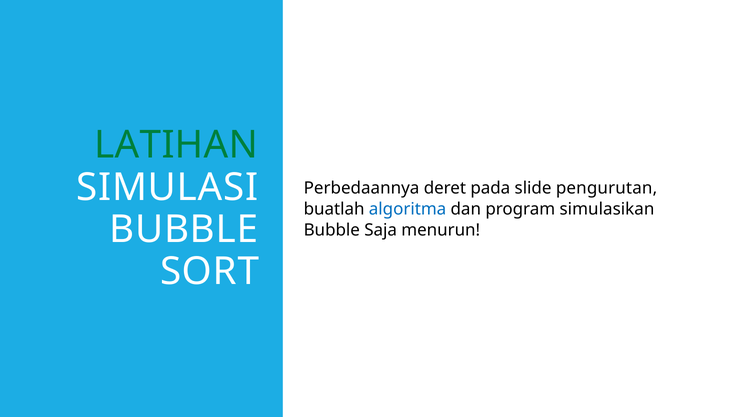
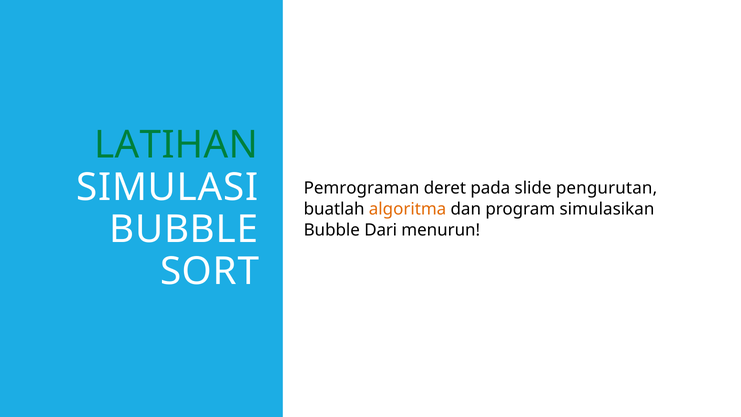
Perbedaannya: Perbedaannya -> Pemrograman
algoritma colour: blue -> orange
Saja: Saja -> Dari
